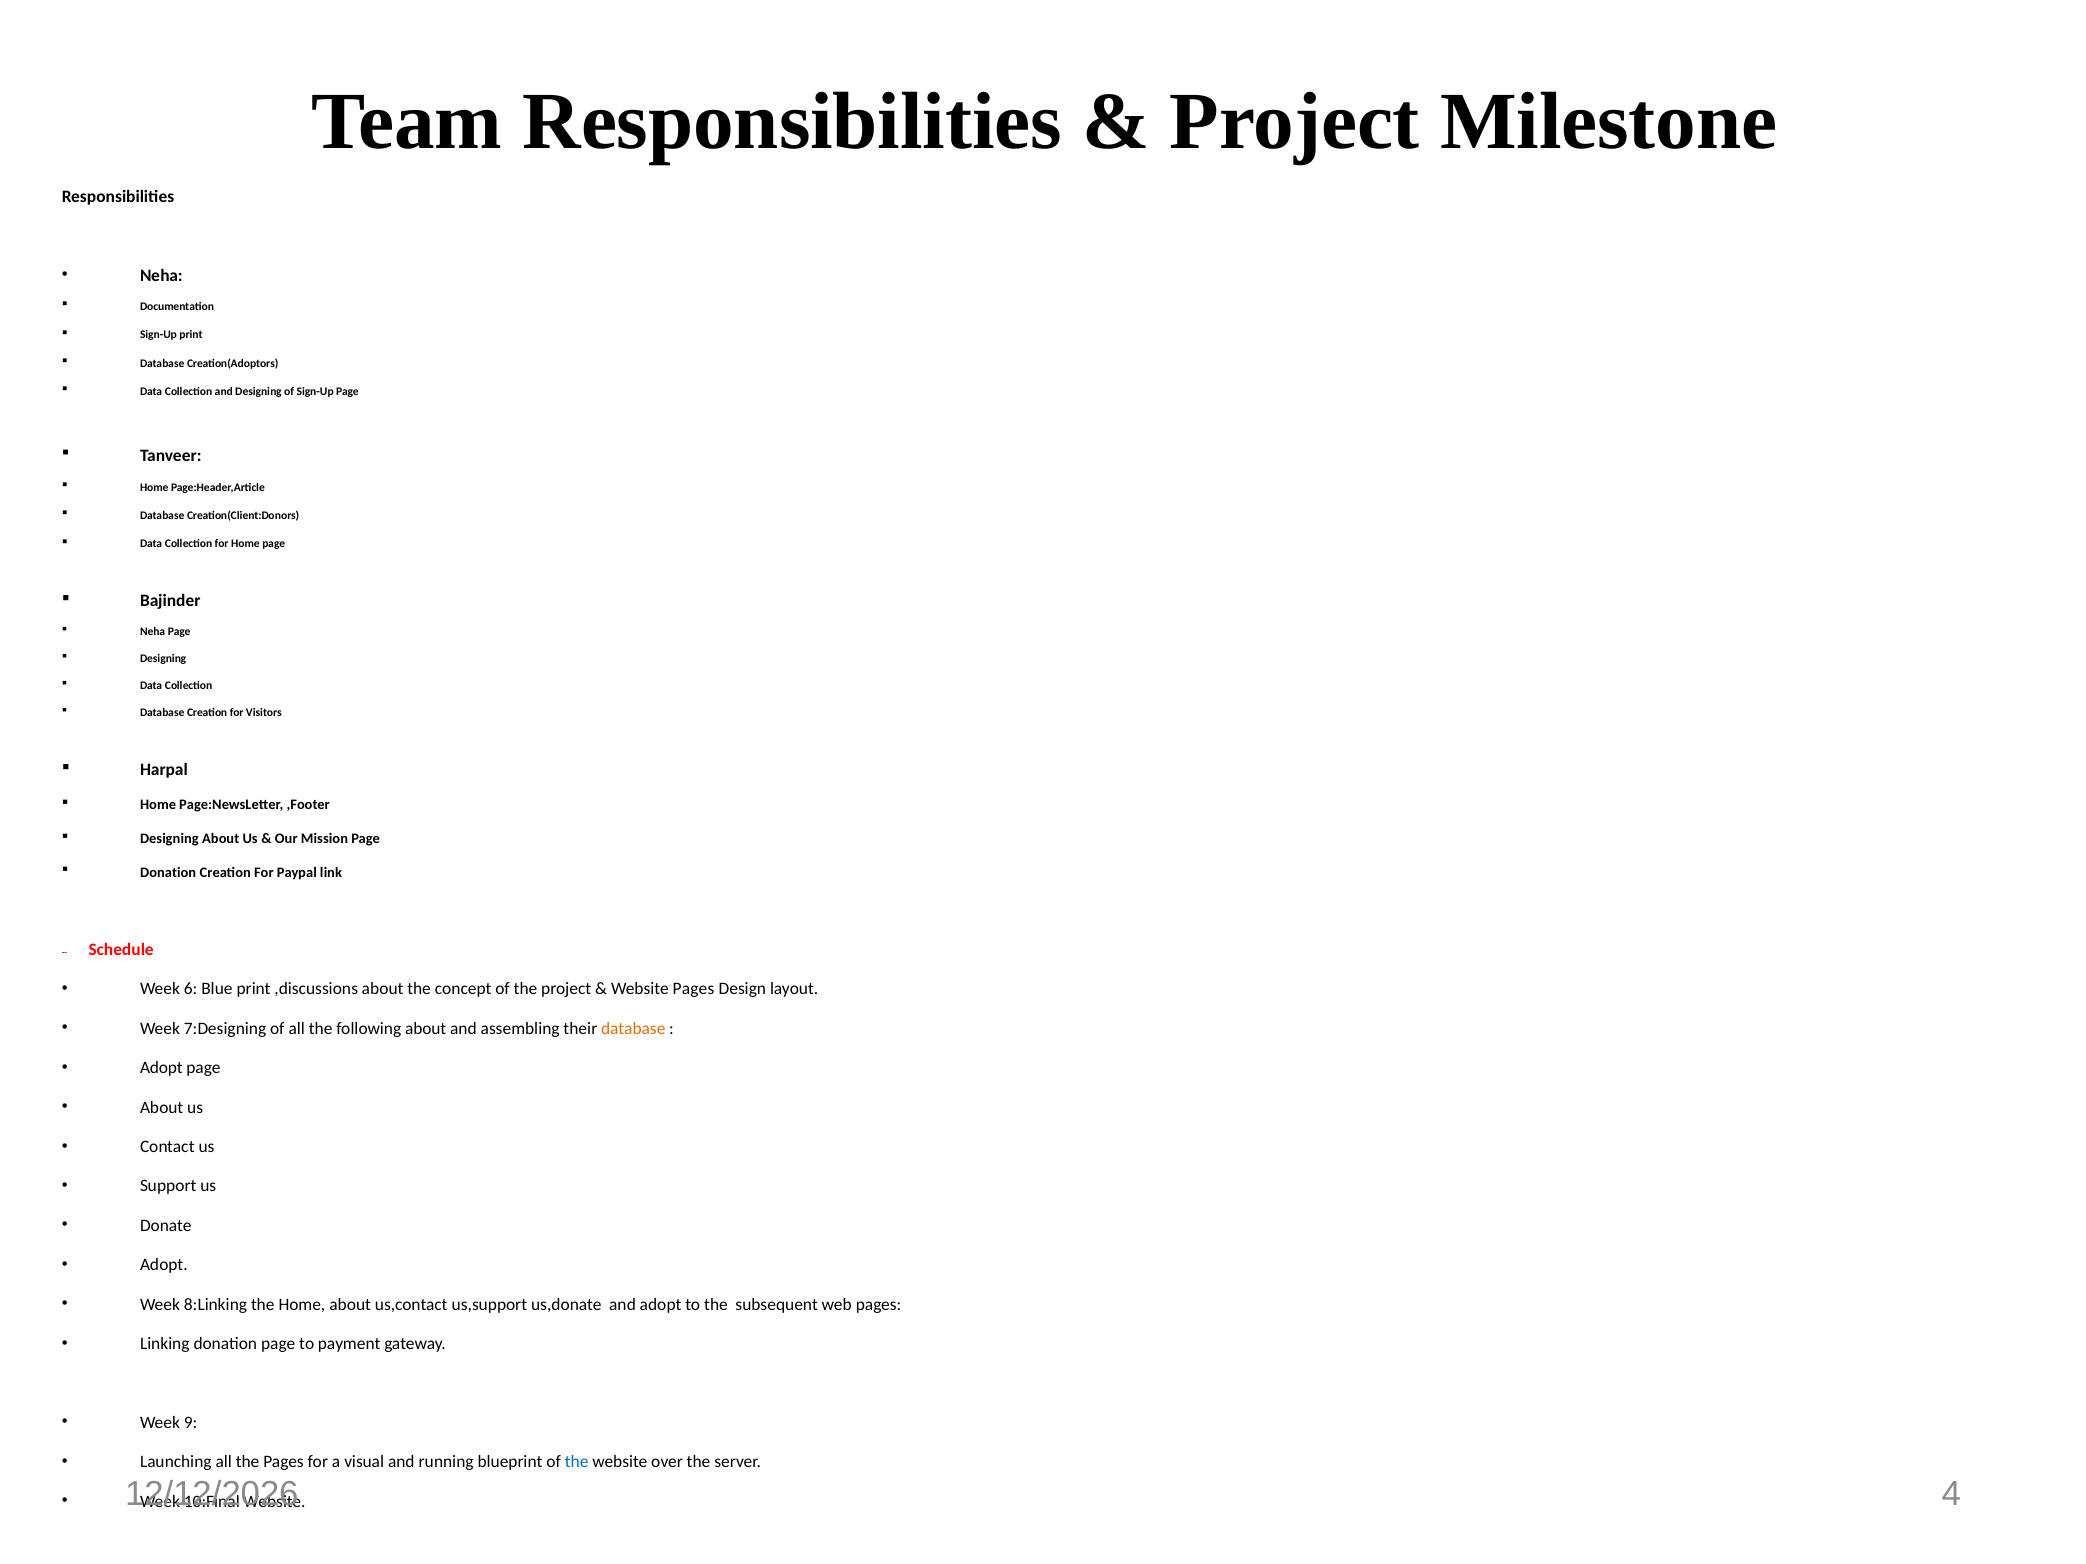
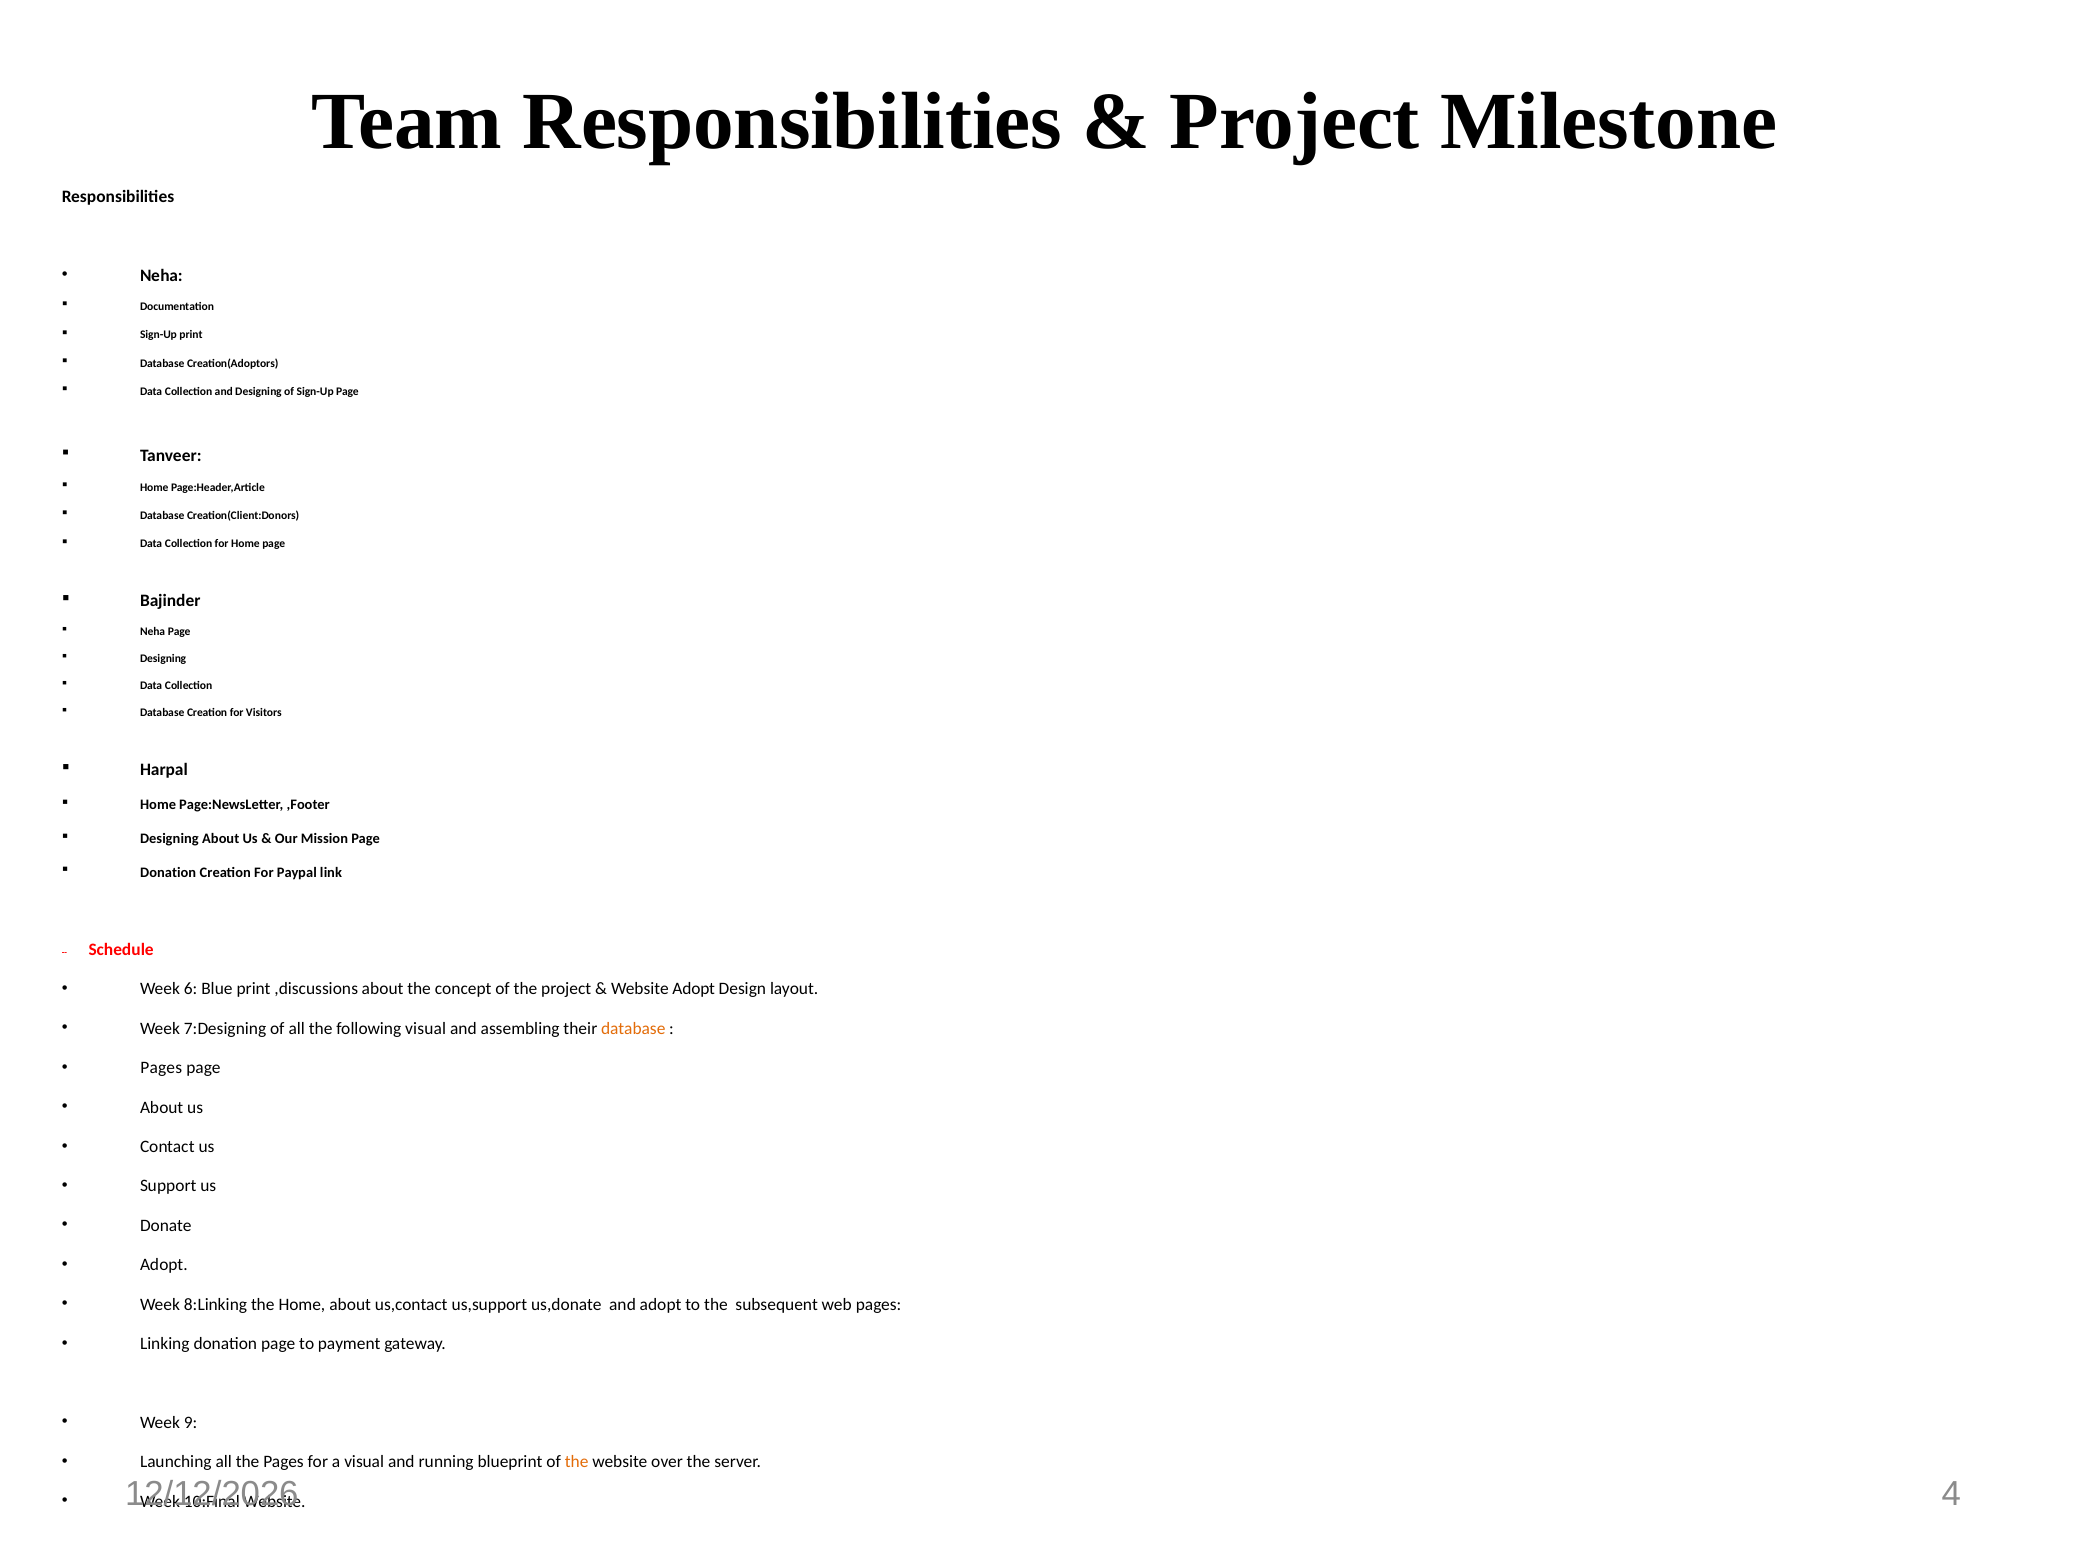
Website Pages: Pages -> Adopt
following about: about -> visual
Adopt at (161, 1068): Adopt -> Pages
the at (577, 1462) colour: blue -> orange
